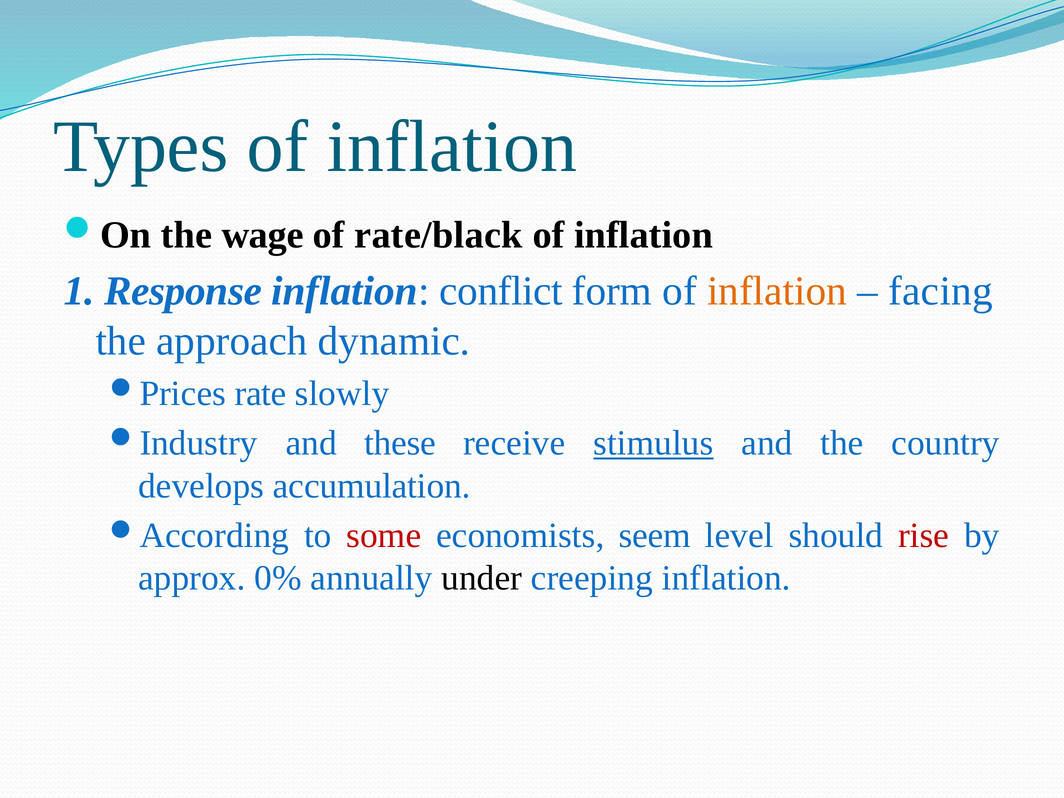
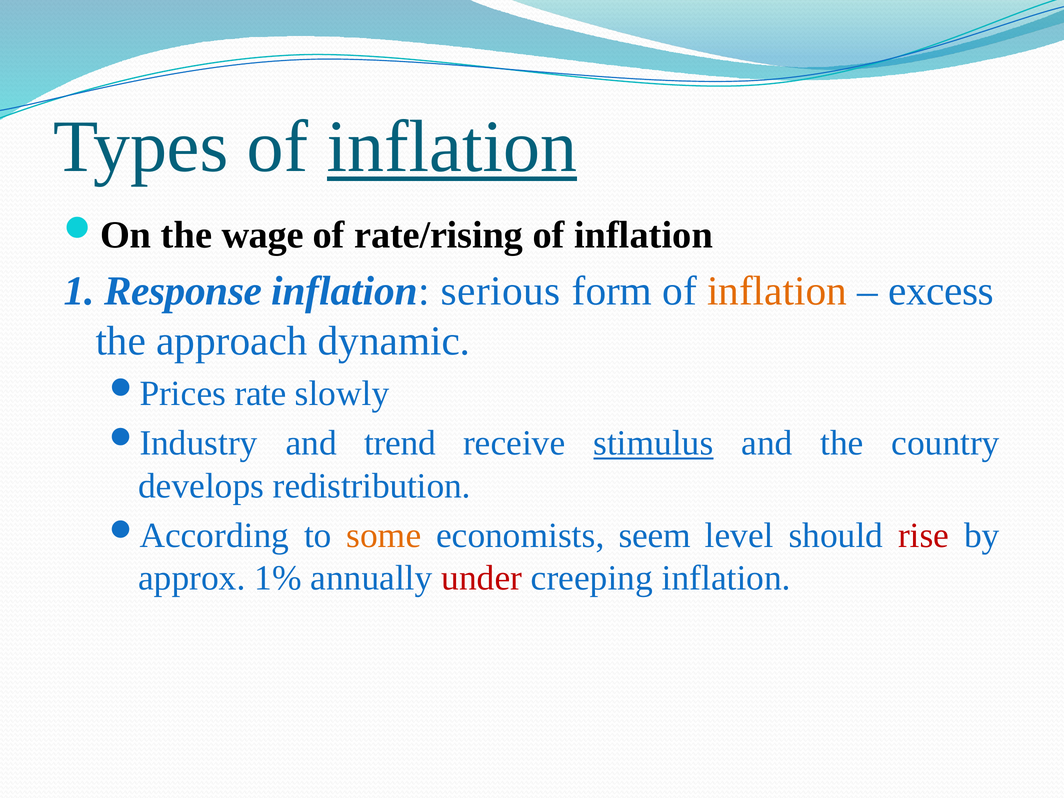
inflation at (452, 147) underline: none -> present
rate/black: rate/black -> rate/rising
conflict: conflict -> serious
facing: facing -> excess
these: these -> trend
accumulation: accumulation -> redistribution
some colour: red -> orange
0%: 0% -> 1%
under colour: black -> red
